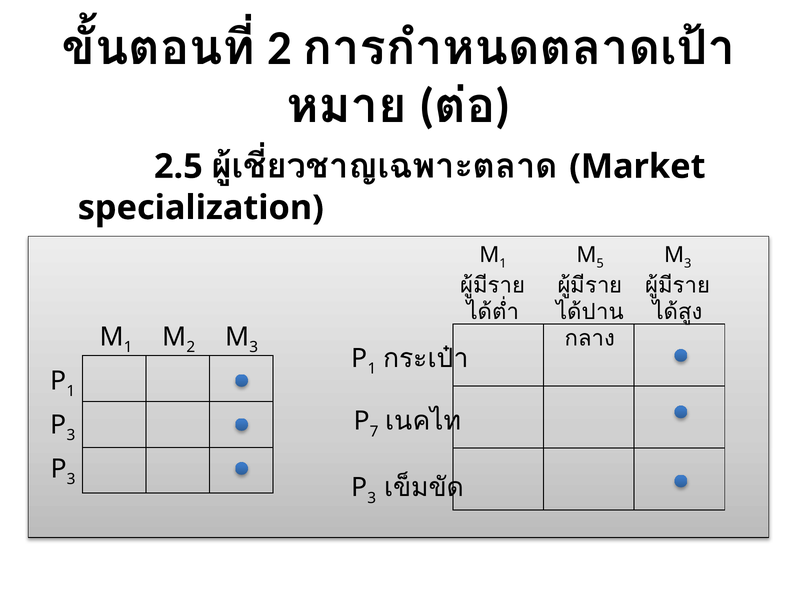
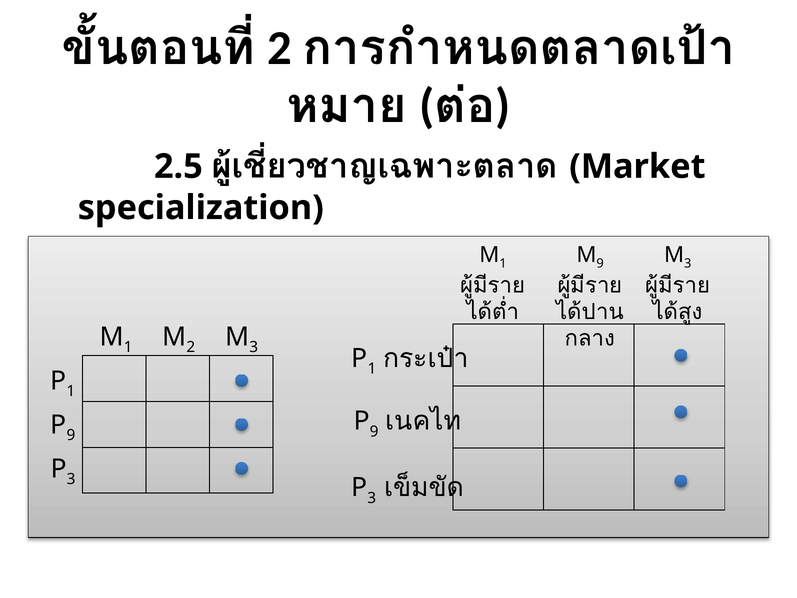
5 at (600, 263): 5 -> 9
7 at (374, 431): 7 -> 9
3 at (71, 435): 3 -> 9
